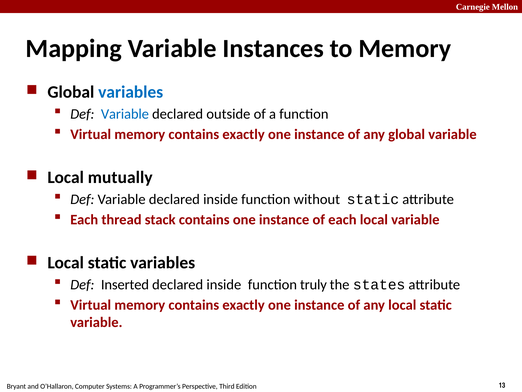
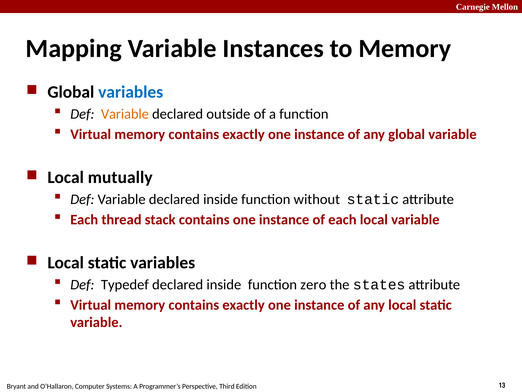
Variable at (125, 114) colour: blue -> orange
Inserted: Inserted -> Typedef
truly: truly -> zero
